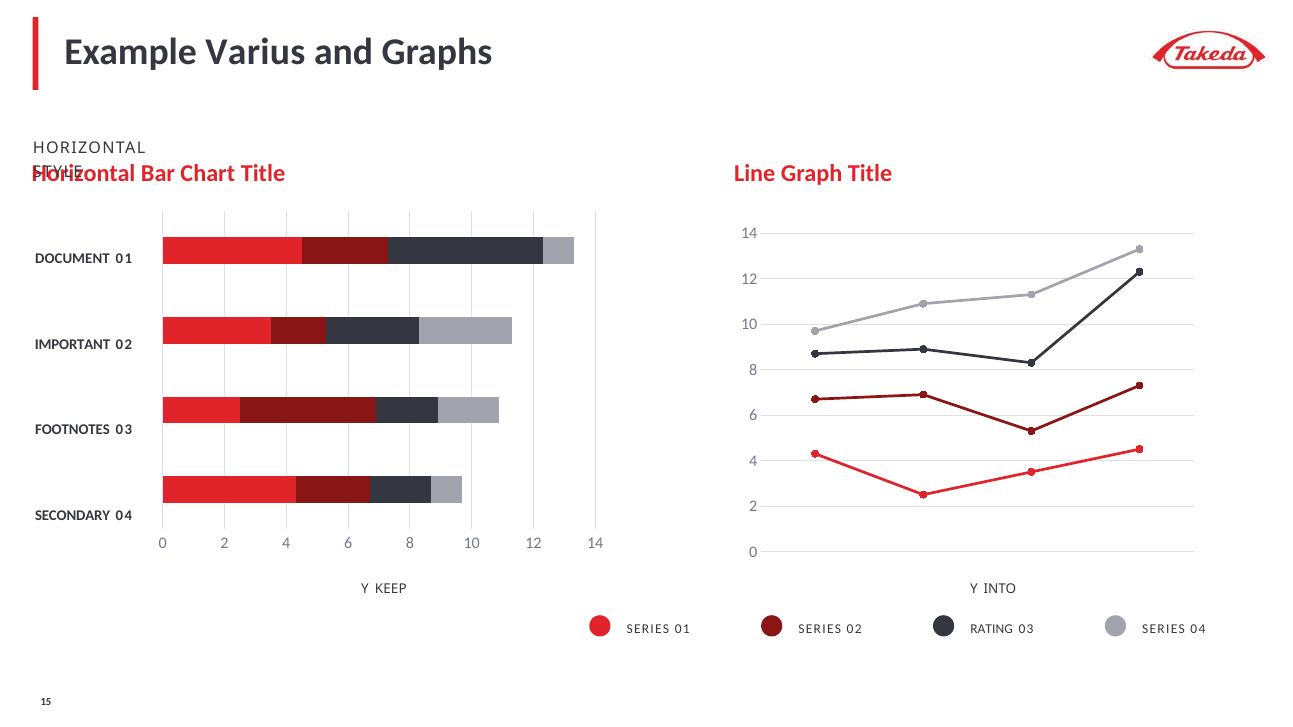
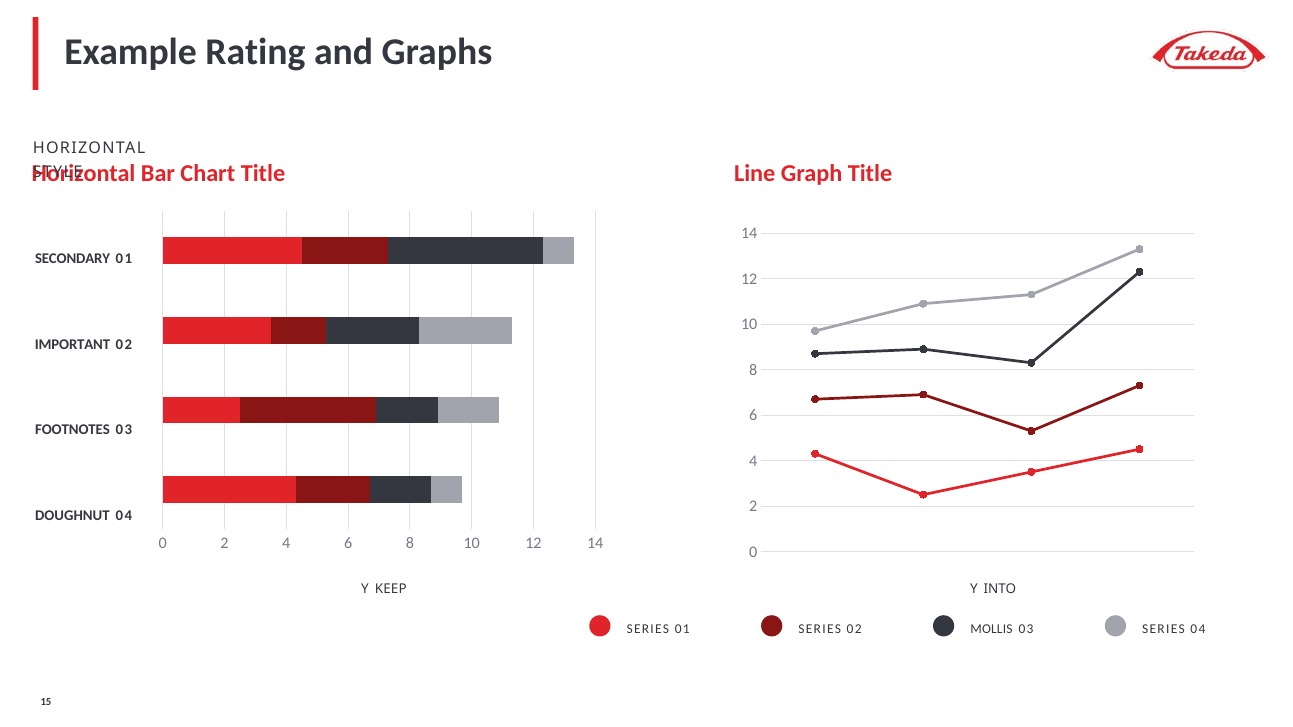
Varius: Varius -> Rating
DOCUMENT: DOCUMENT -> SECONDARY
SECONDARY: SECONDARY -> DOUGHNUT
RATING: RATING -> MOLLIS
